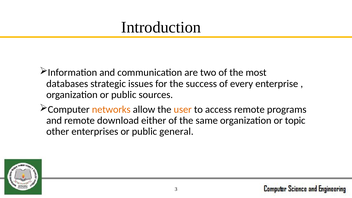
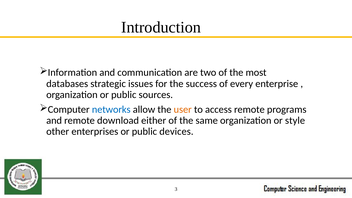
networks colour: orange -> blue
topic: topic -> style
general: general -> devices
